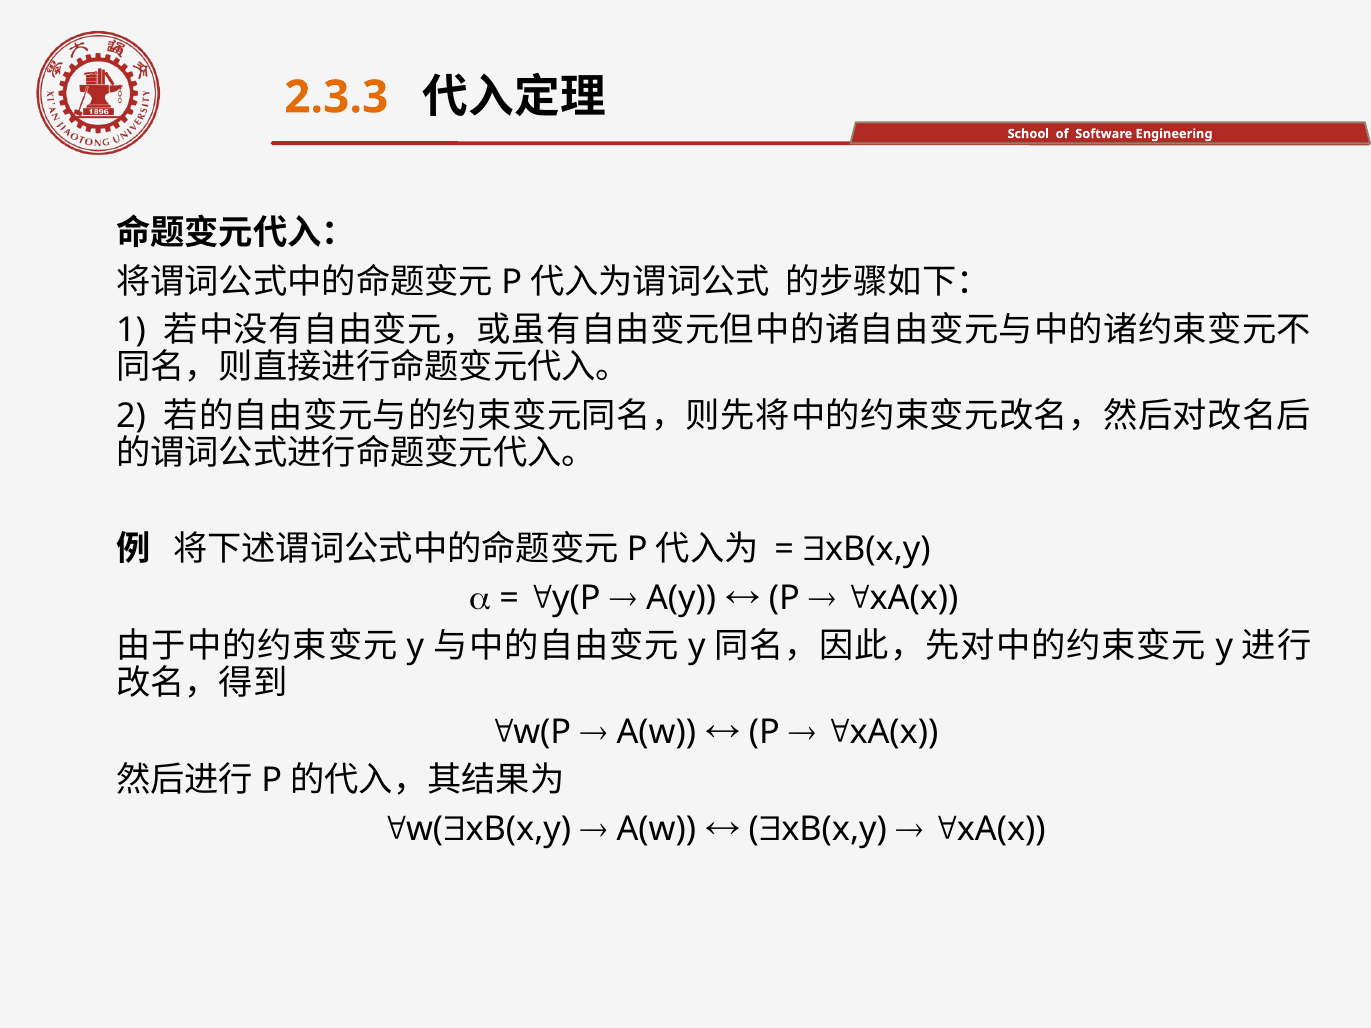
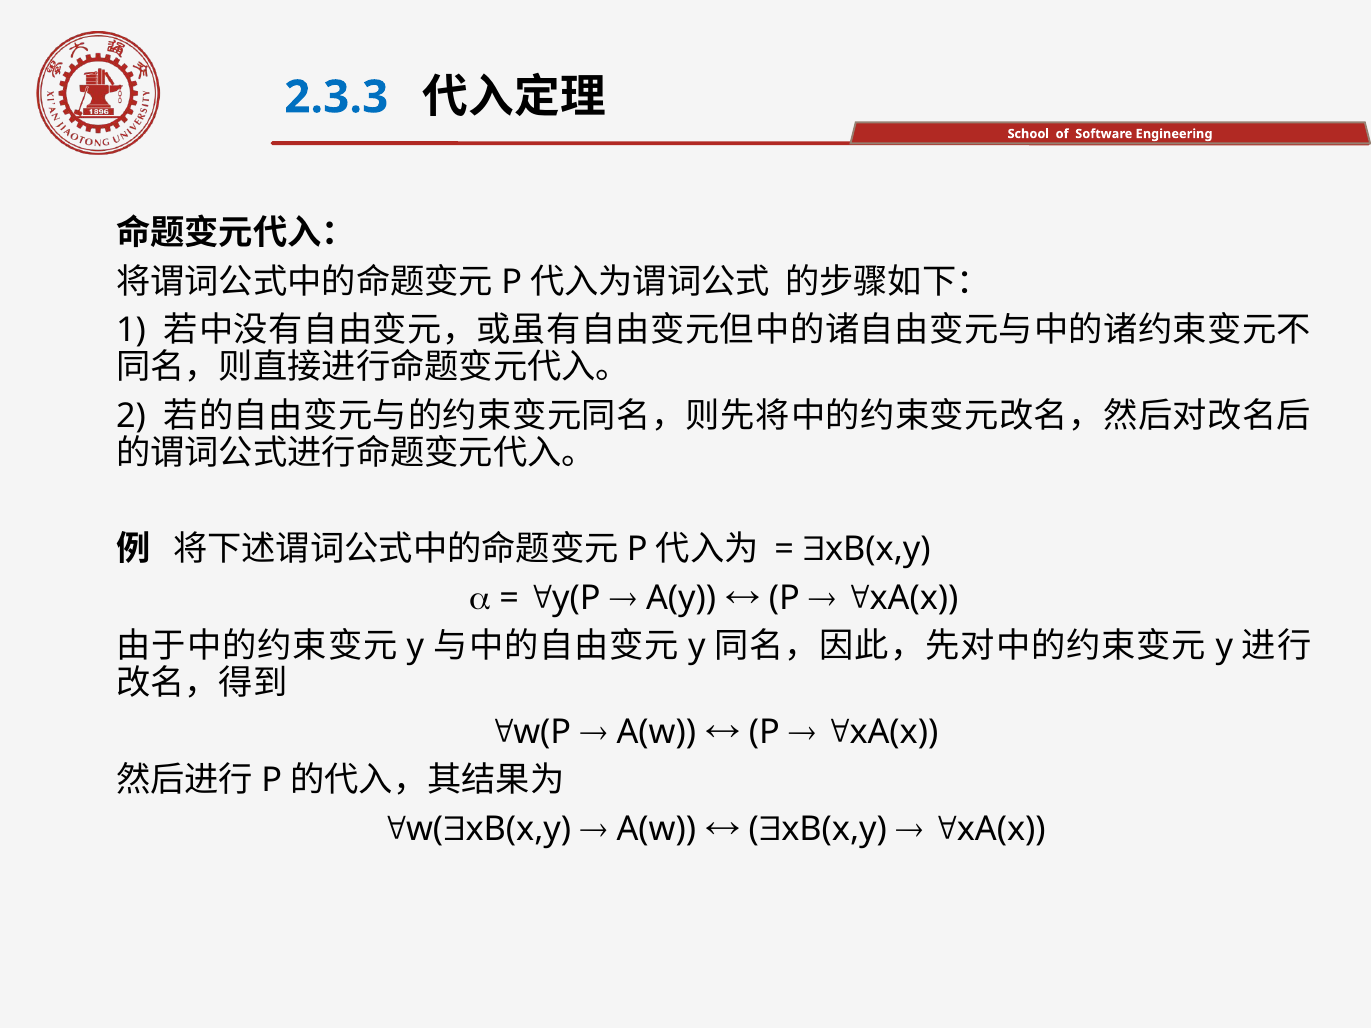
2.3.3 colour: orange -> blue
